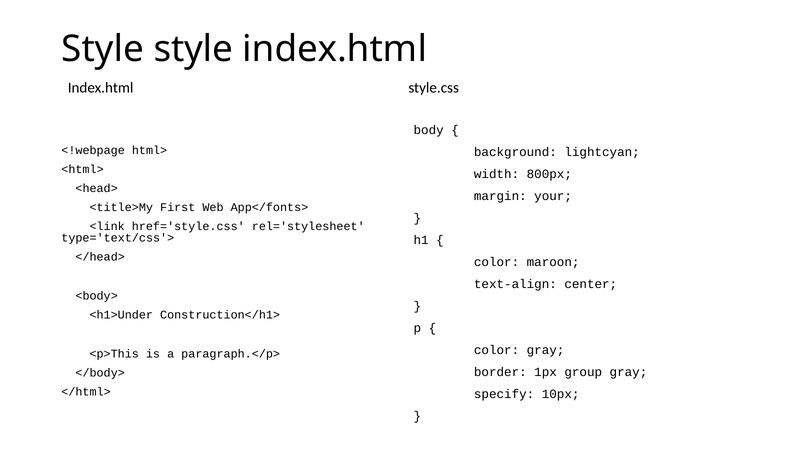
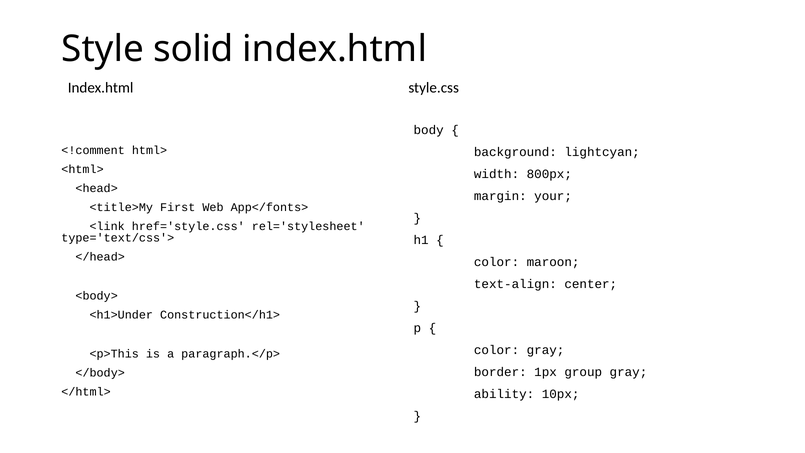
Style style: style -> solid
<!webpage: <!webpage -> <!comment
specify: specify -> ability
